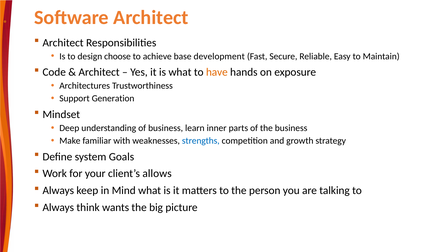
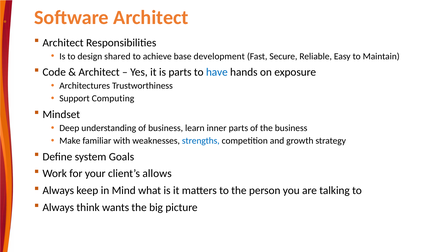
choose: choose -> shared
is what: what -> parts
have colour: orange -> blue
Generation: Generation -> Computing
